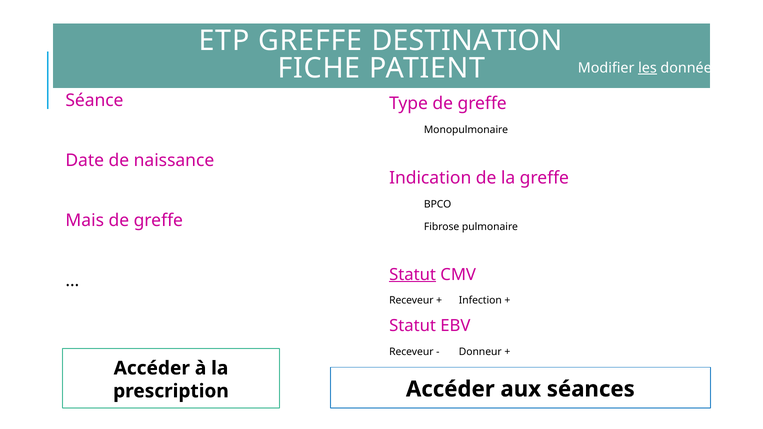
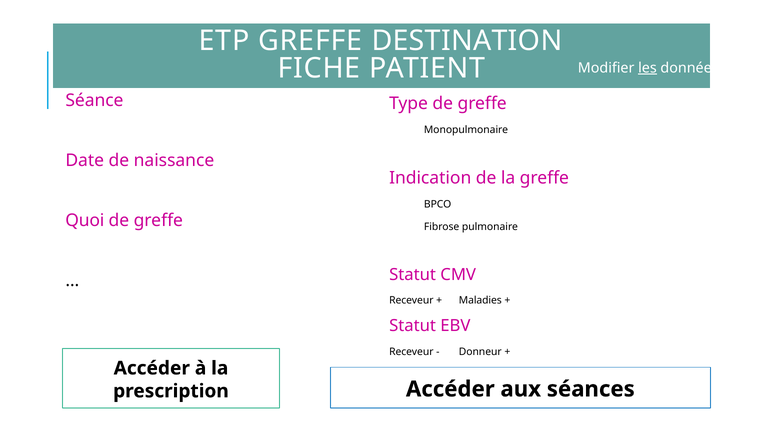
Mais: Mais -> Quoi
Statut at (413, 275) underline: present -> none
Infection: Infection -> Maladies
